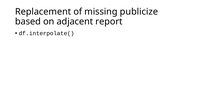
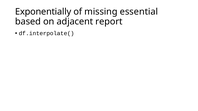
Replacement: Replacement -> Exponentially
publicize: publicize -> essential
